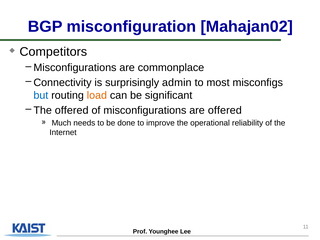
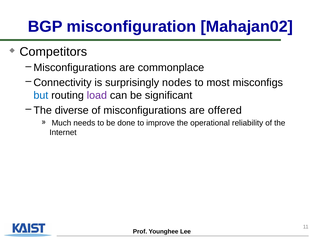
admin: admin -> nodes
load colour: orange -> purple
The offered: offered -> diverse
